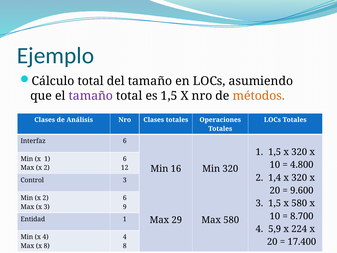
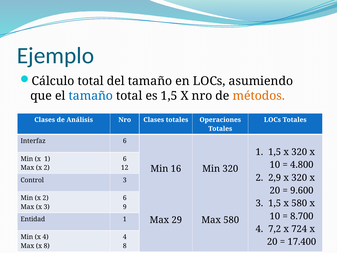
tamaño at (91, 96) colour: purple -> blue
1,4: 1,4 -> 2,9
5,9: 5,9 -> 7,2
224: 224 -> 724
